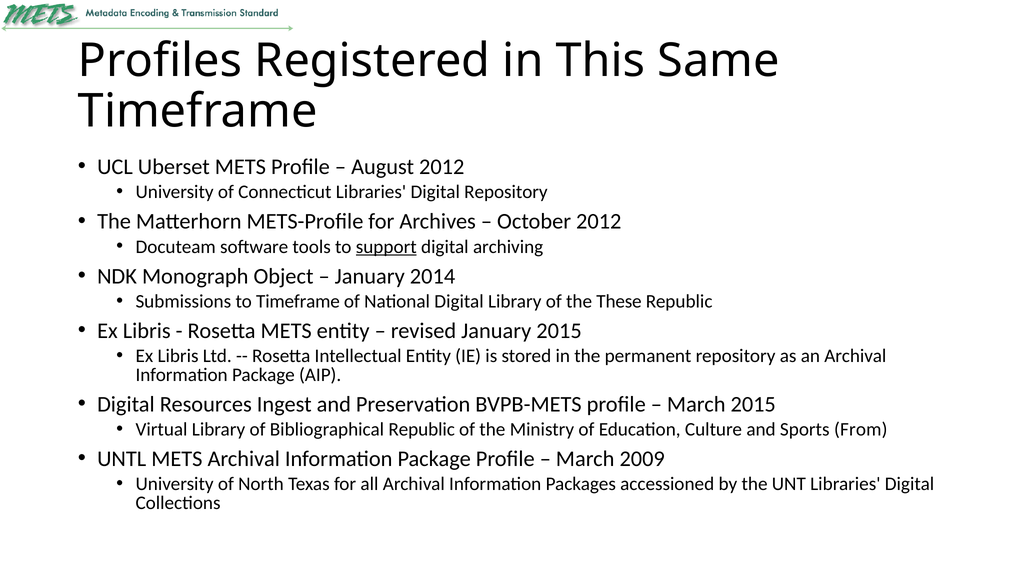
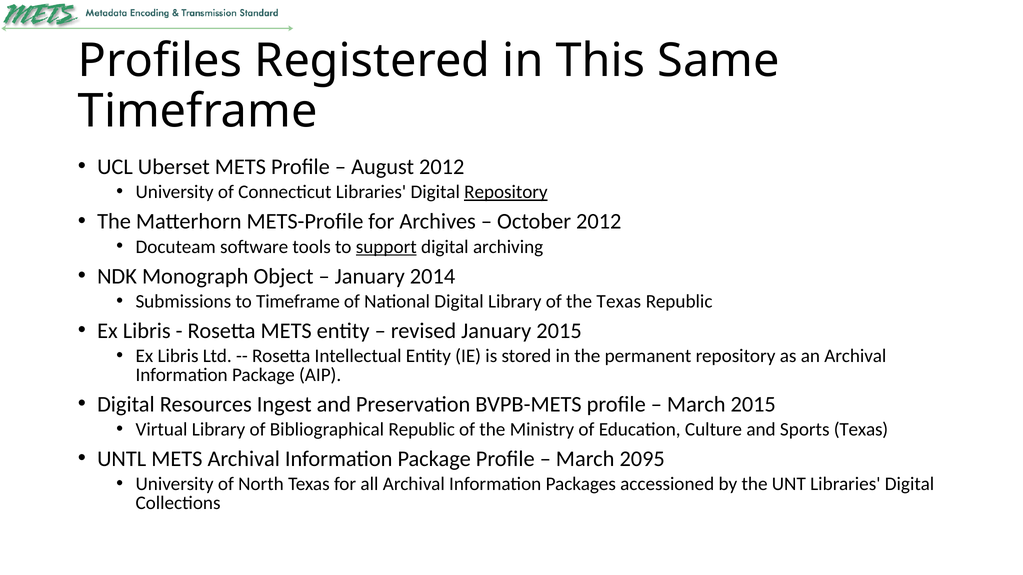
Repository at (506, 192) underline: none -> present
the These: These -> Texas
Sports From: From -> Texas
2009: 2009 -> 2095
